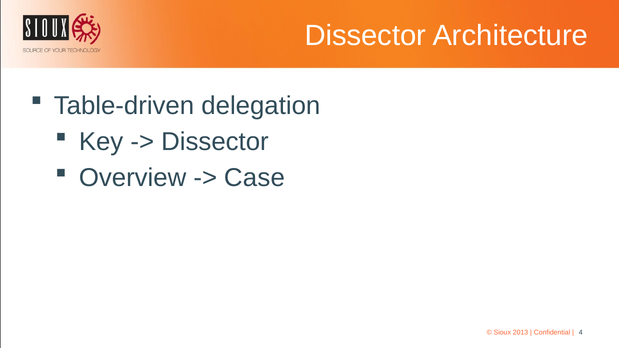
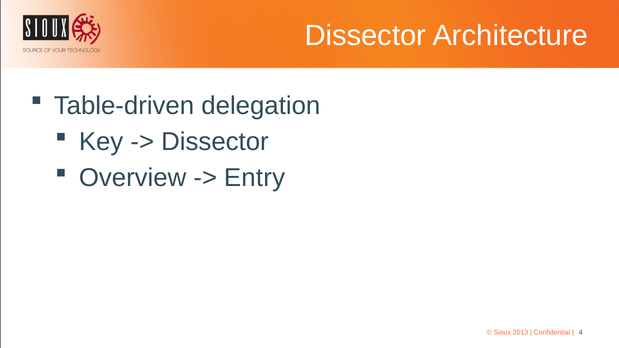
Case: Case -> Entry
